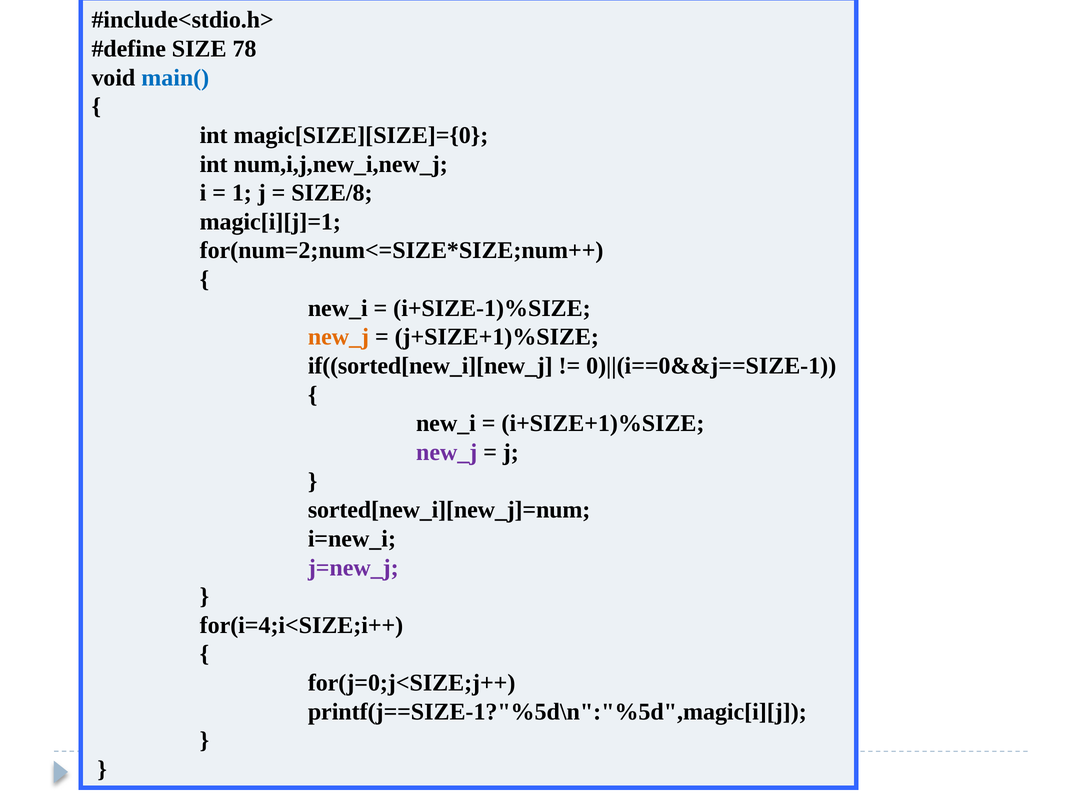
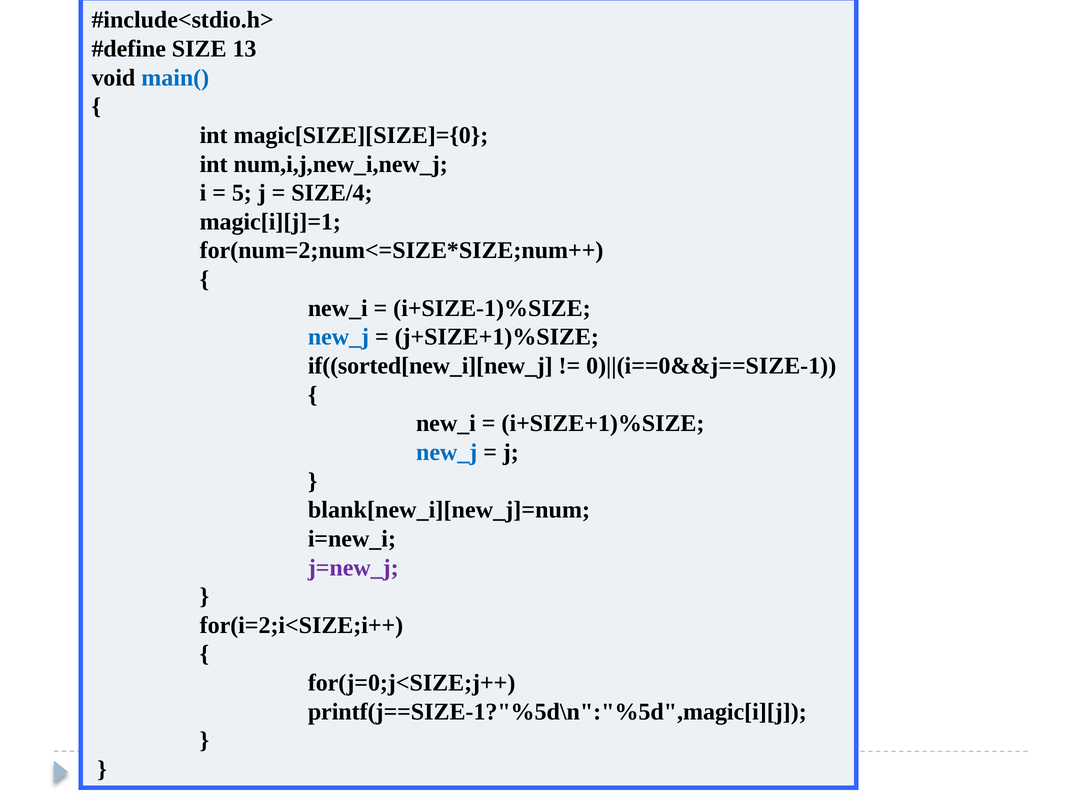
78: 78 -> 13
1: 1 -> 5
SIZE/8: SIZE/8 -> SIZE/4
new_j at (338, 337) colour: orange -> blue
new_j at (447, 453) colour: purple -> blue
sorted[new_i][new_j]=num: sorted[new_i][new_j]=num -> blank[new_i][new_j]=num
for(i=4;i<SIZE;i++: for(i=4;i<SIZE;i++ -> for(i=2;i<SIZE;i++
